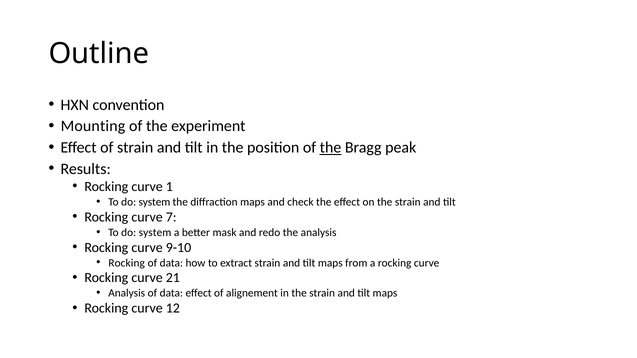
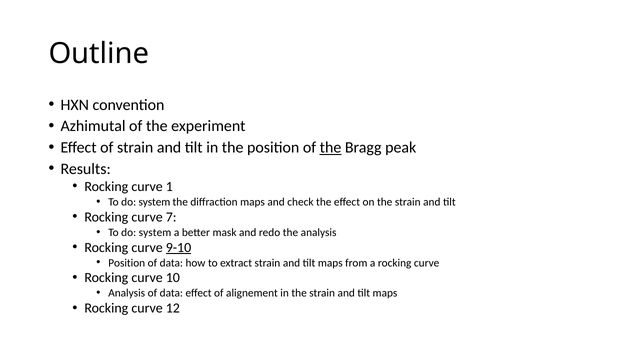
Mounting: Mounting -> Azhimutal
9-10 underline: none -> present
Rocking at (127, 263): Rocking -> Position
21: 21 -> 10
